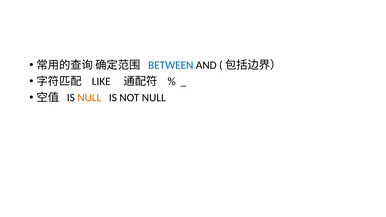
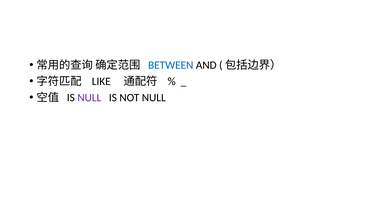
NULL at (89, 98) colour: orange -> purple
